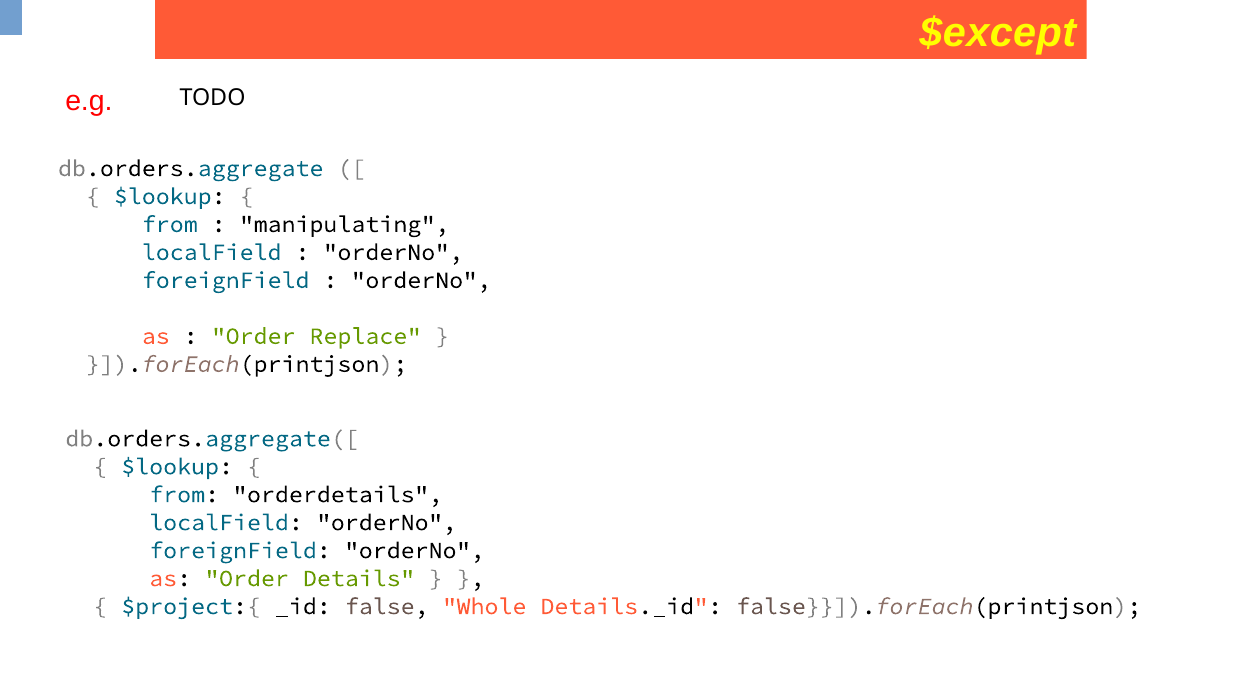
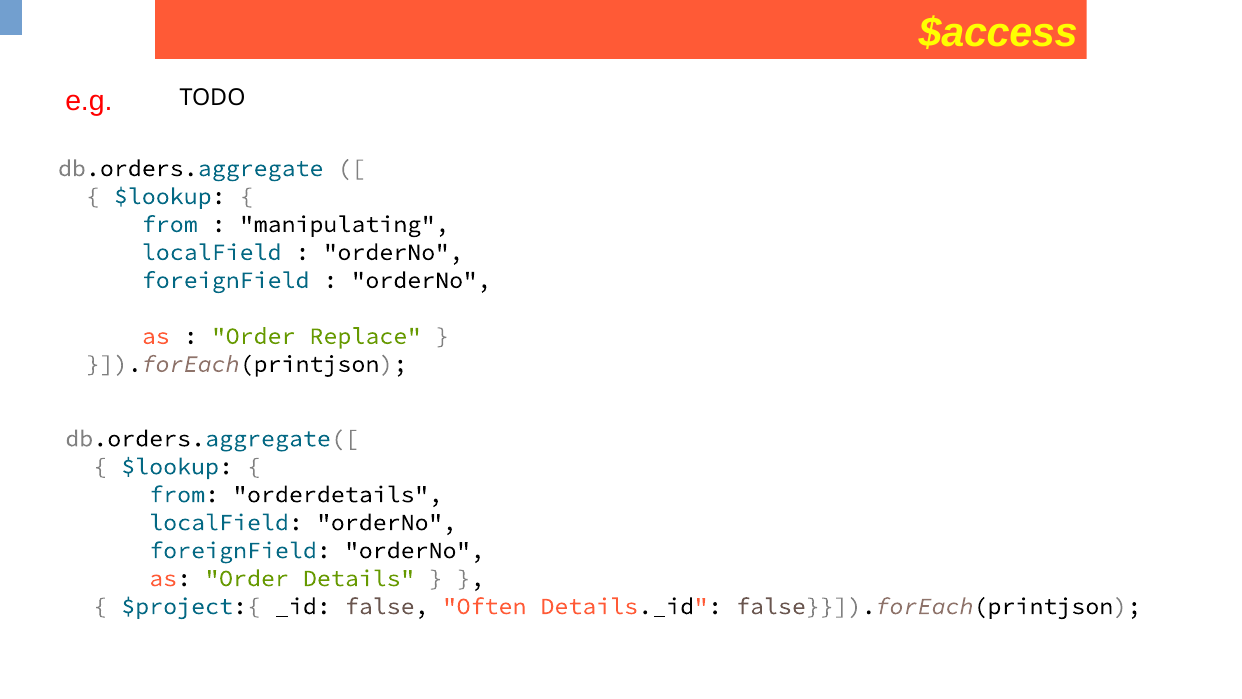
$except: $except -> $access
Whole: Whole -> Often
